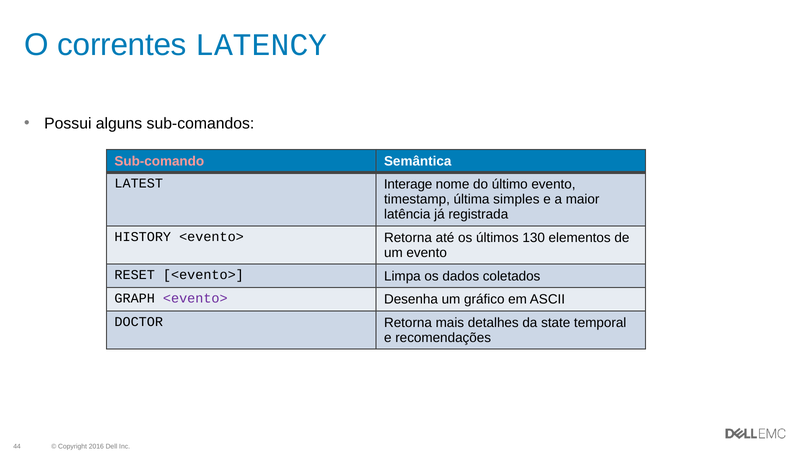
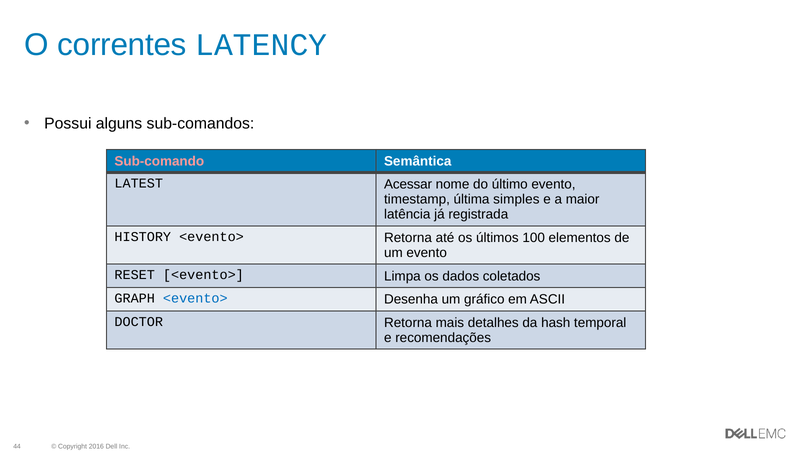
Interage: Interage -> Acessar
130: 130 -> 100
<evento> at (195, 298) colour: purple -> blue
state: state -> hash
